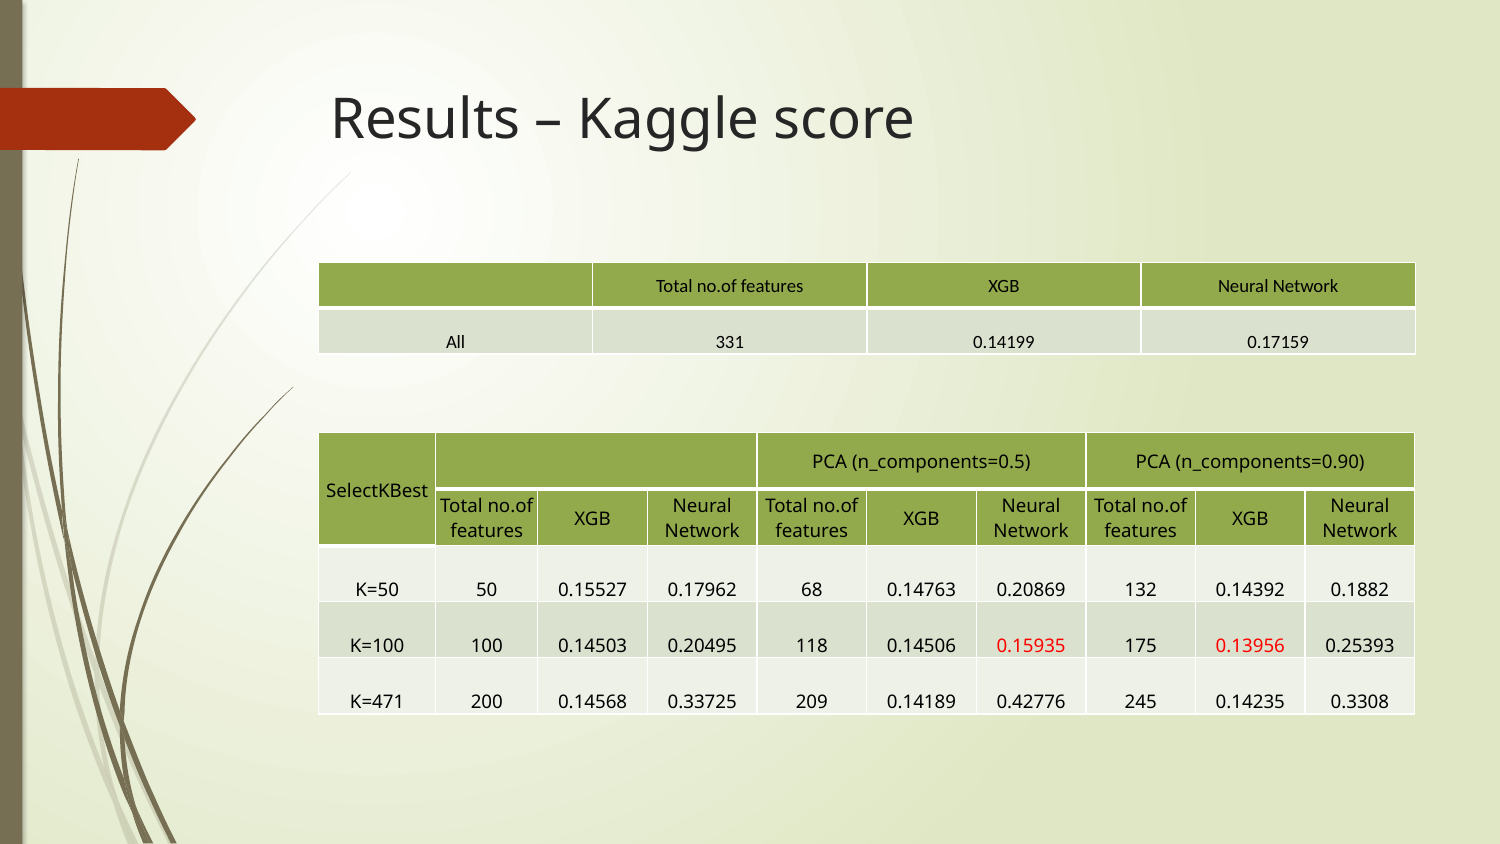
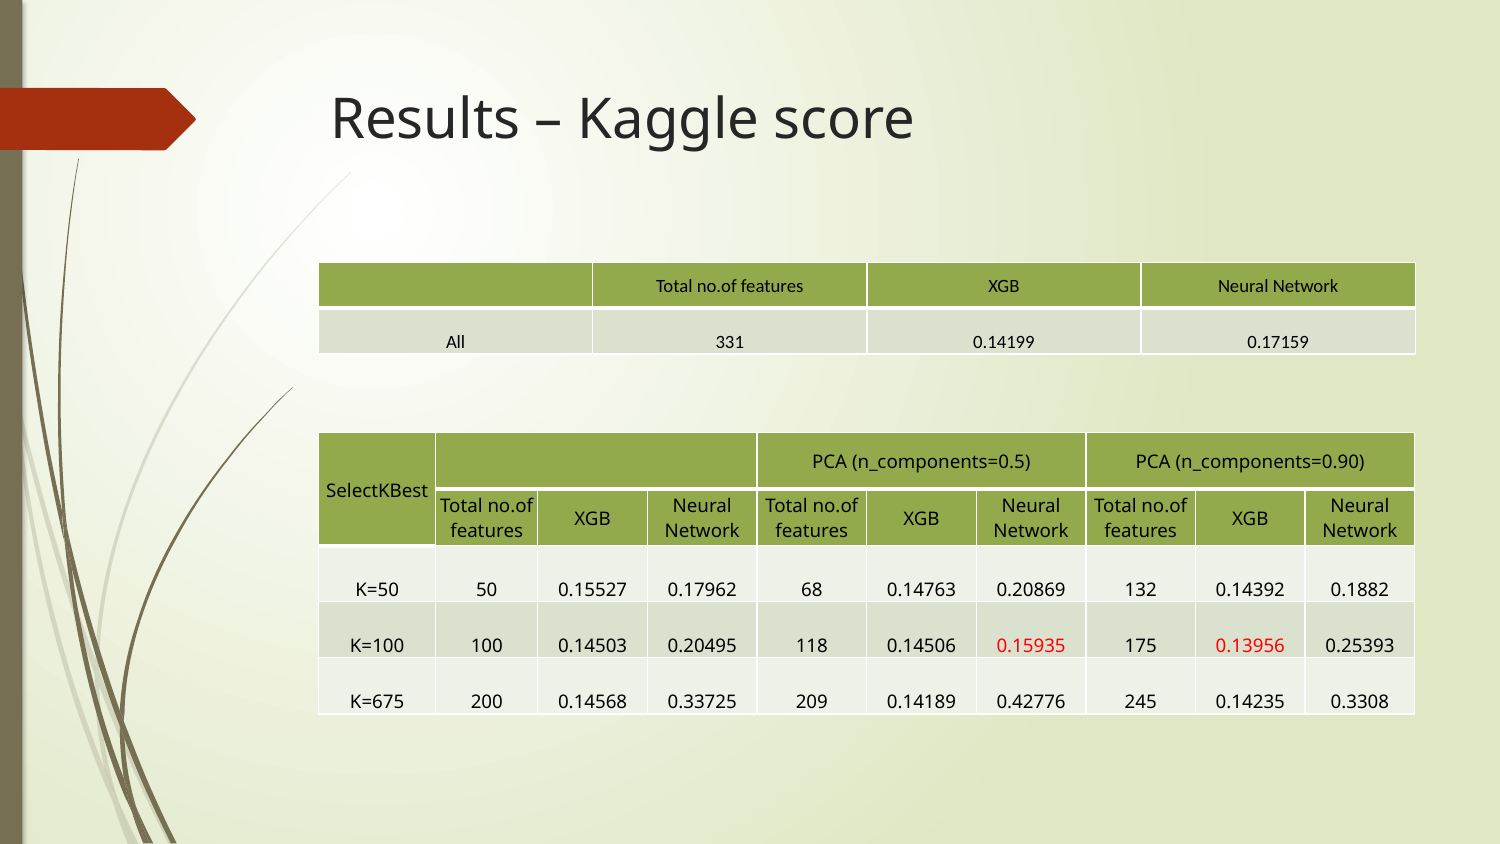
K=471: K=471 -> K=675
